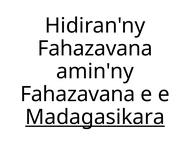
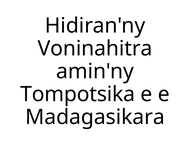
Fahazavana at (95, 48): Fahazavana -> Voninahitra
Fahazavana at (78, 94): Fahazavana -> Tompotsika
Madagasikara underline: present -> none
